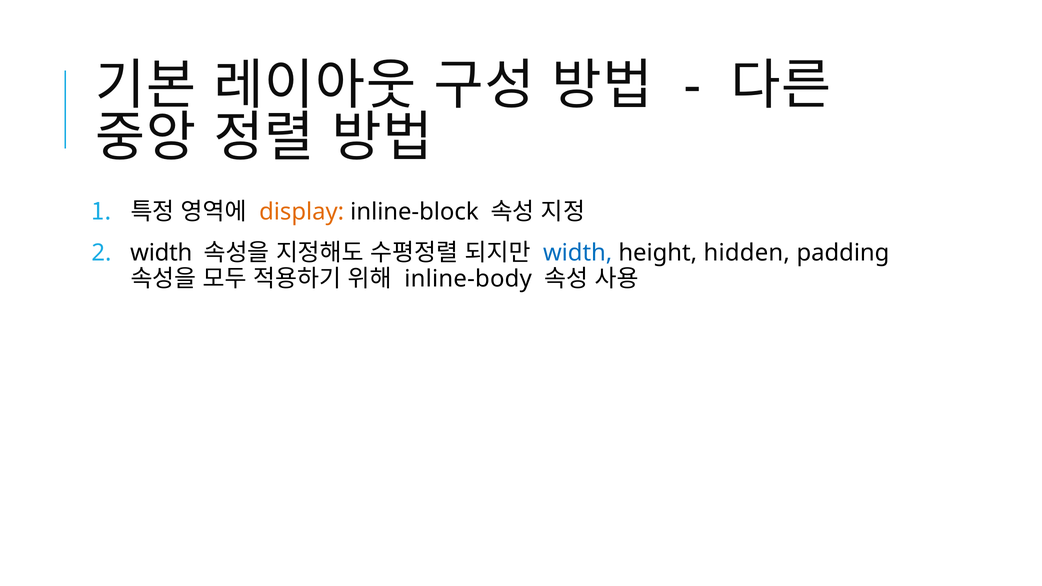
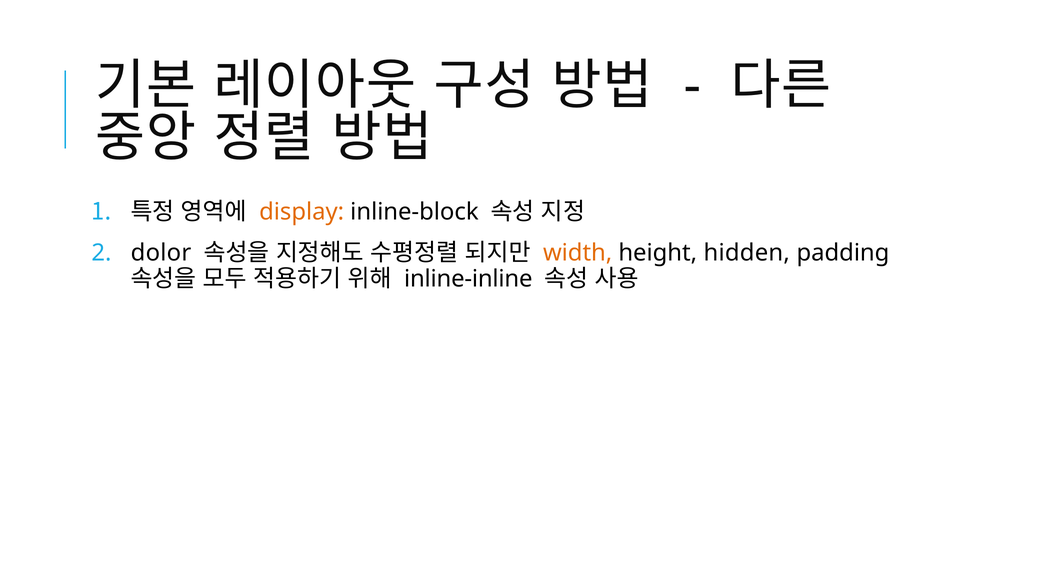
width at (161, 253): width -> dolor
width at (578, 253) colour: blue -> orange
inline-body: inline-body -> inline-inline
